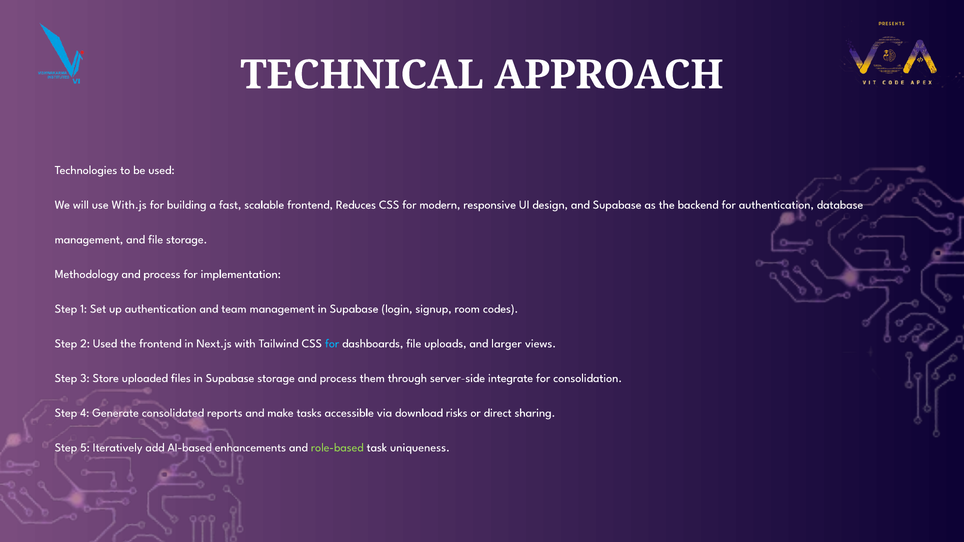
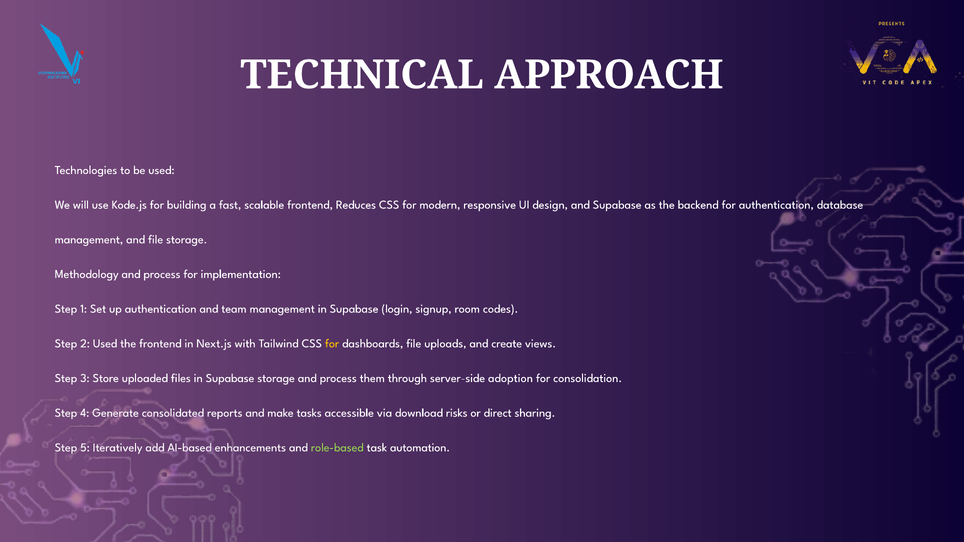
With.js: With.js -> Kode.js
for at (332, 344) colour: light blue -> yellow
larger: larger -> create
integrate: integrate -> adoption
uniqueness: uniqueness -> automation
